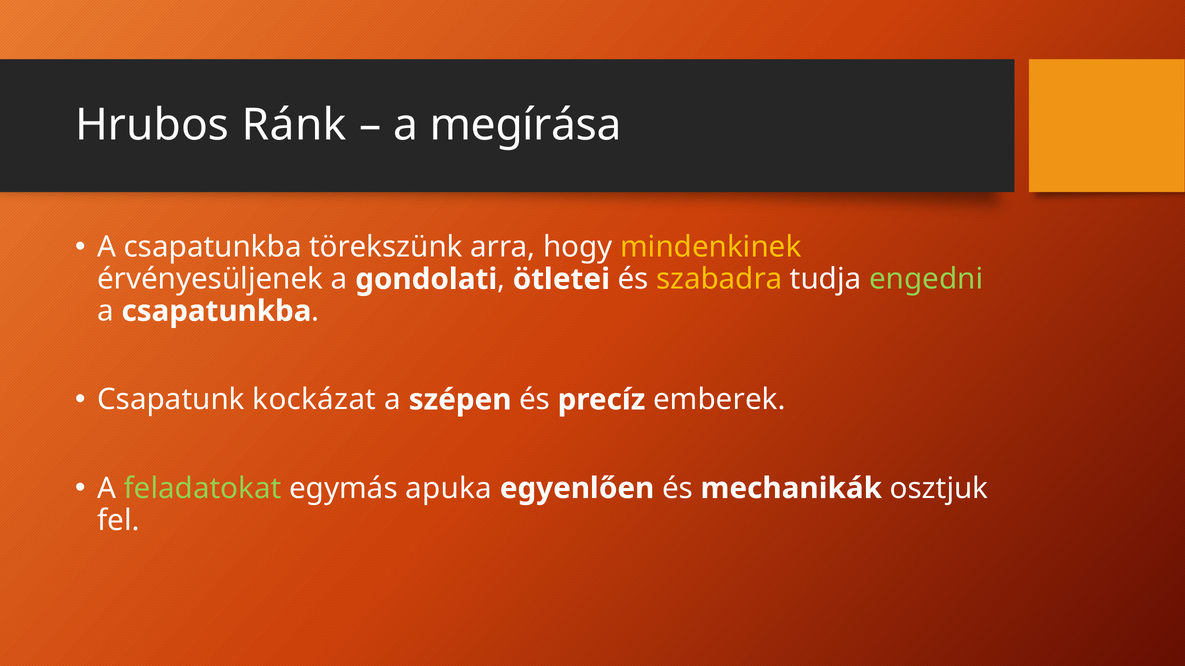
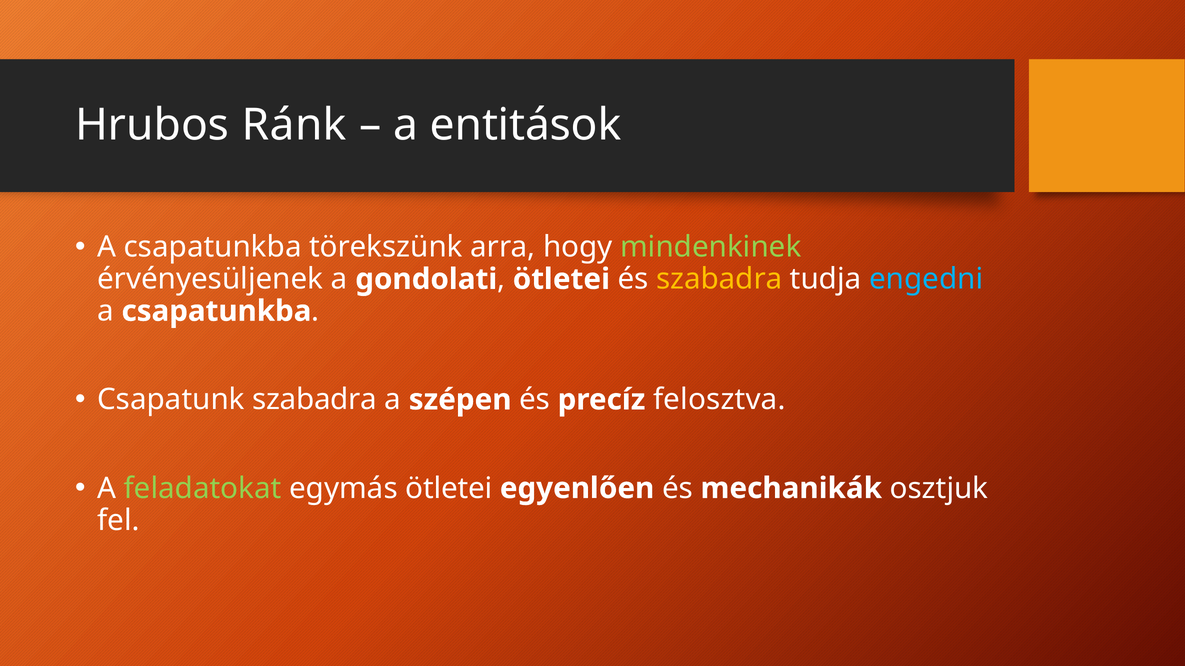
megírása: megírása -> entitások
mindenkinek colour: yellow -> light green
engedni colour: light green -> light blue
Csapatunk kockázat: kockázat -> szabadra
emberek: emberek -> felosztva
egymás apuka: apuka -> ötletei
